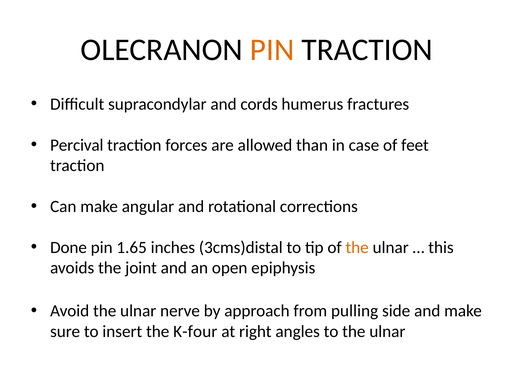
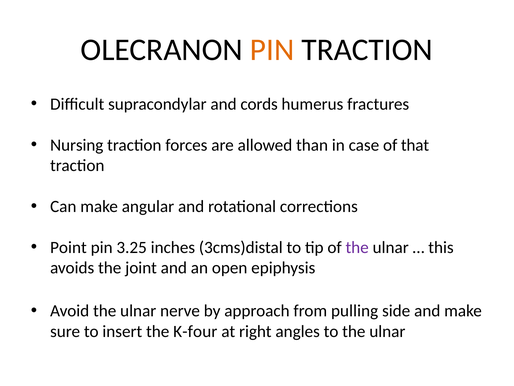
Percival: Percival -> Nursing
feet: feet -> that
Done: Done -> Point
1.65: 1.65 -> 3.25
the at (357, 247) colour: orange -> purple
